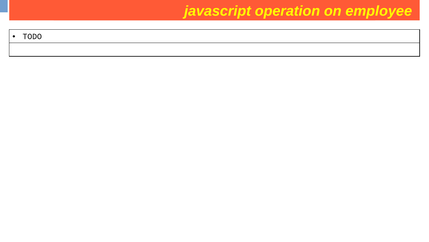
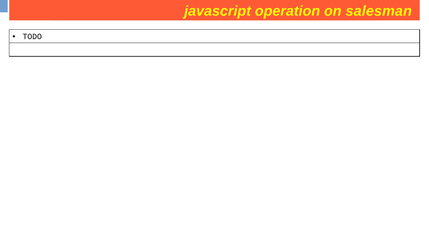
employee: employee -> salesman
